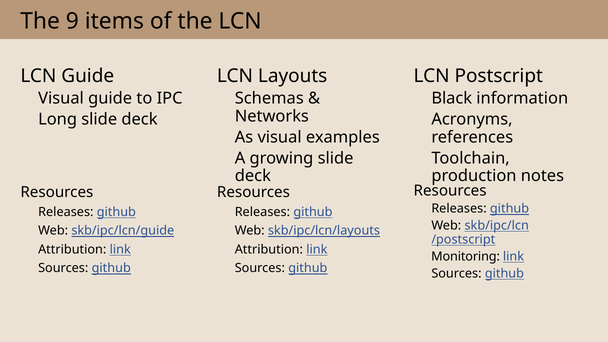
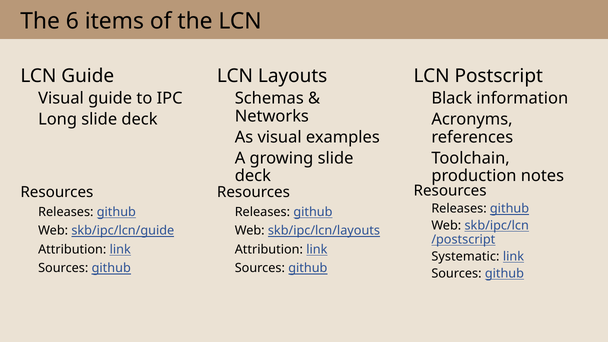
9: 9 -> 6
Monitoring: Monitoring -> Systematic
